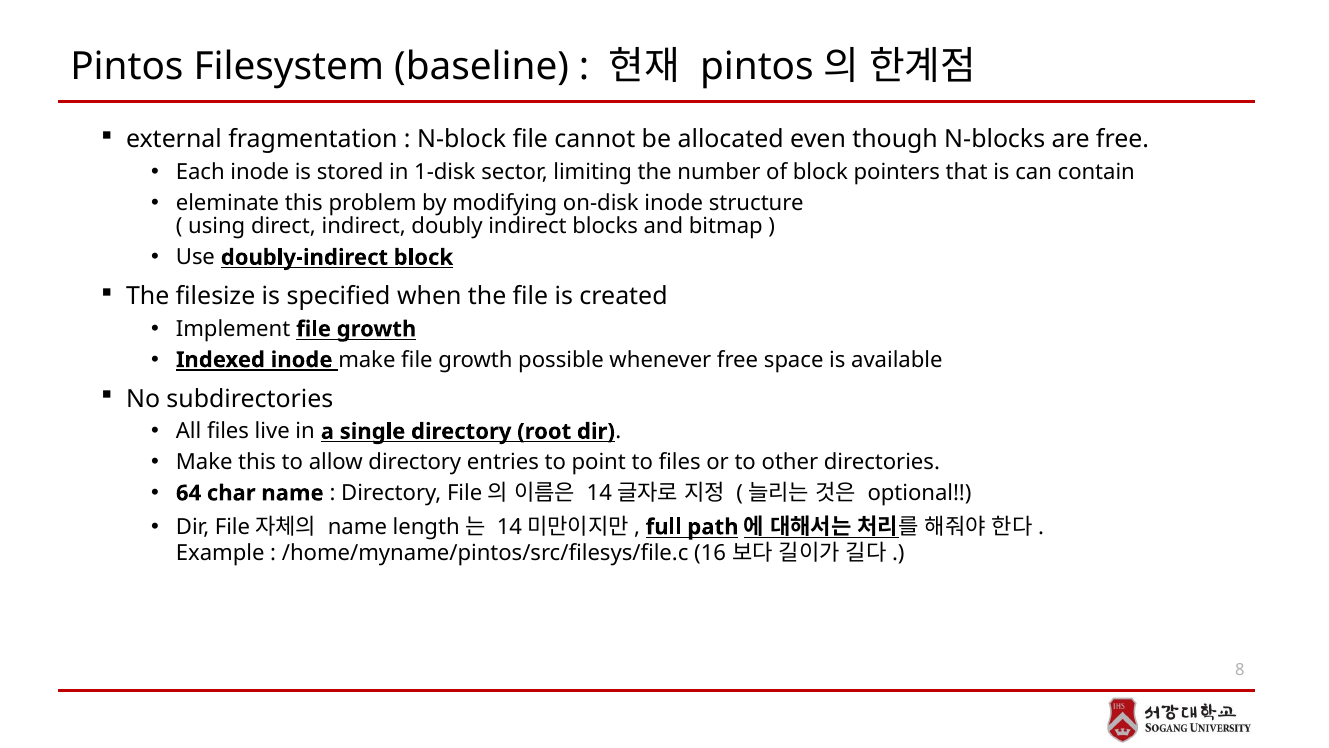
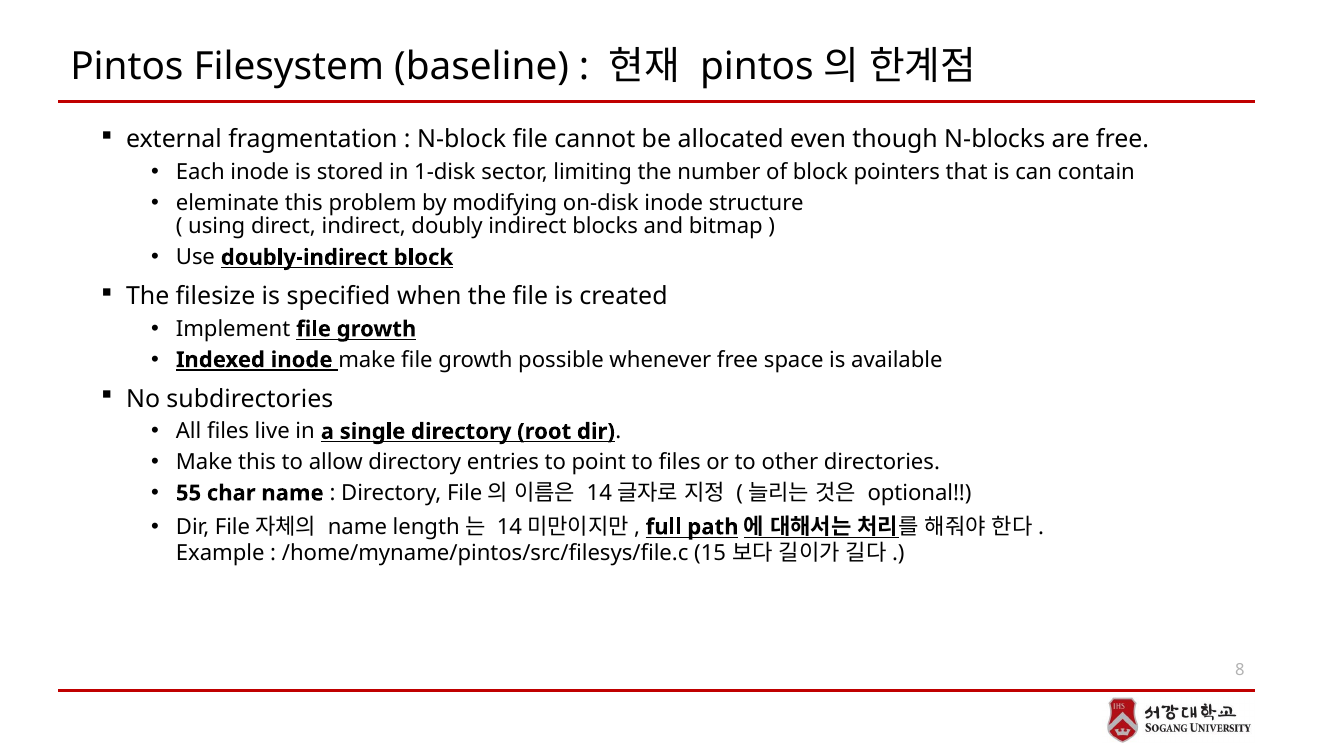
64: 64 -> 55
16: 16 -> 15
